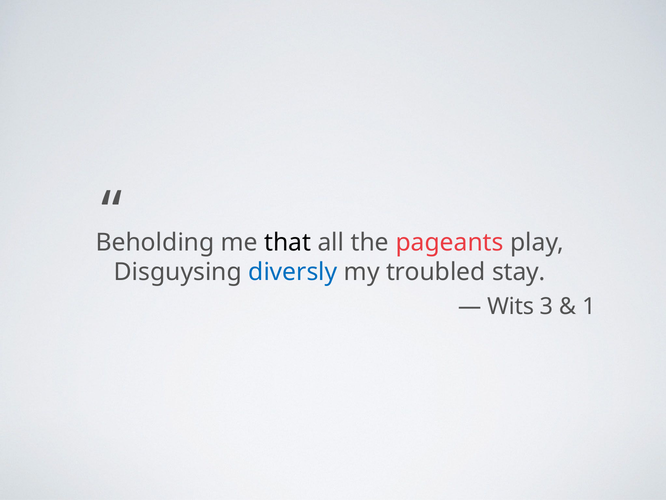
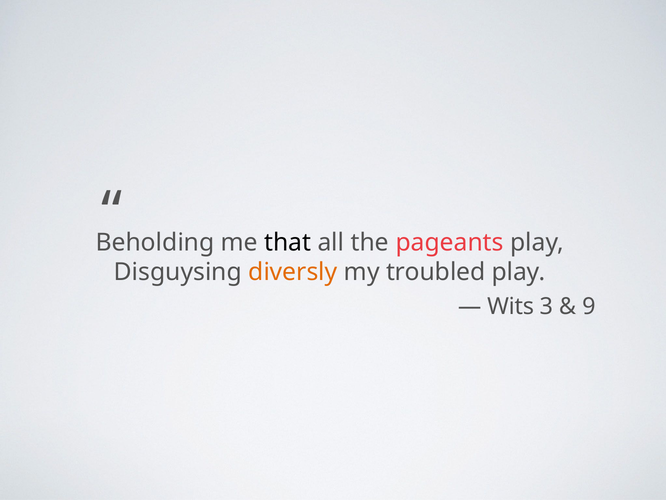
diversly colour: blue -> orange
troubled stay: stay -> play
1: 1 -> 9
